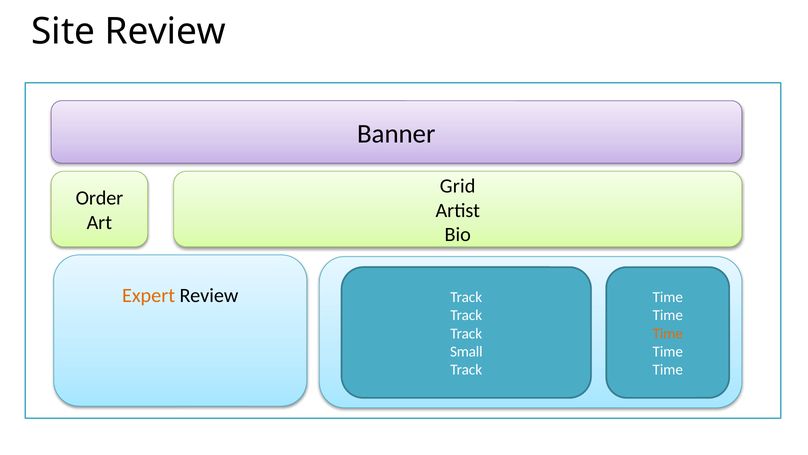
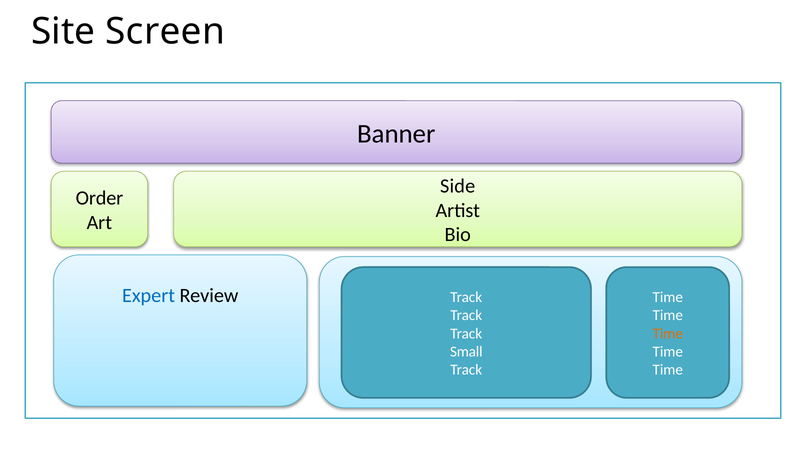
Site Review: Review -> Screen
Grid: Grid -> Side
Expert colour: orange -> blue
